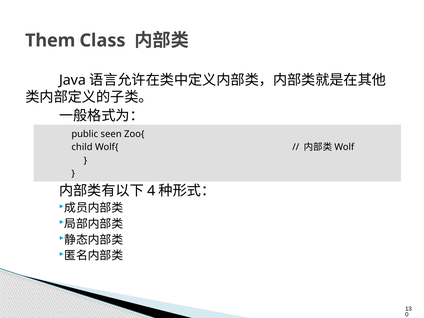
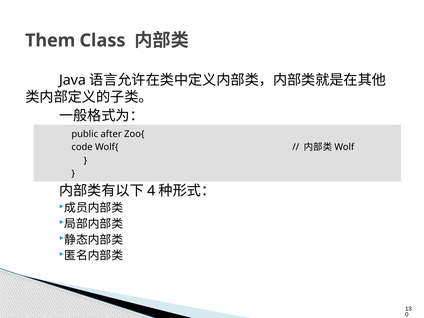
seen: seen -> after
child: child -> code
